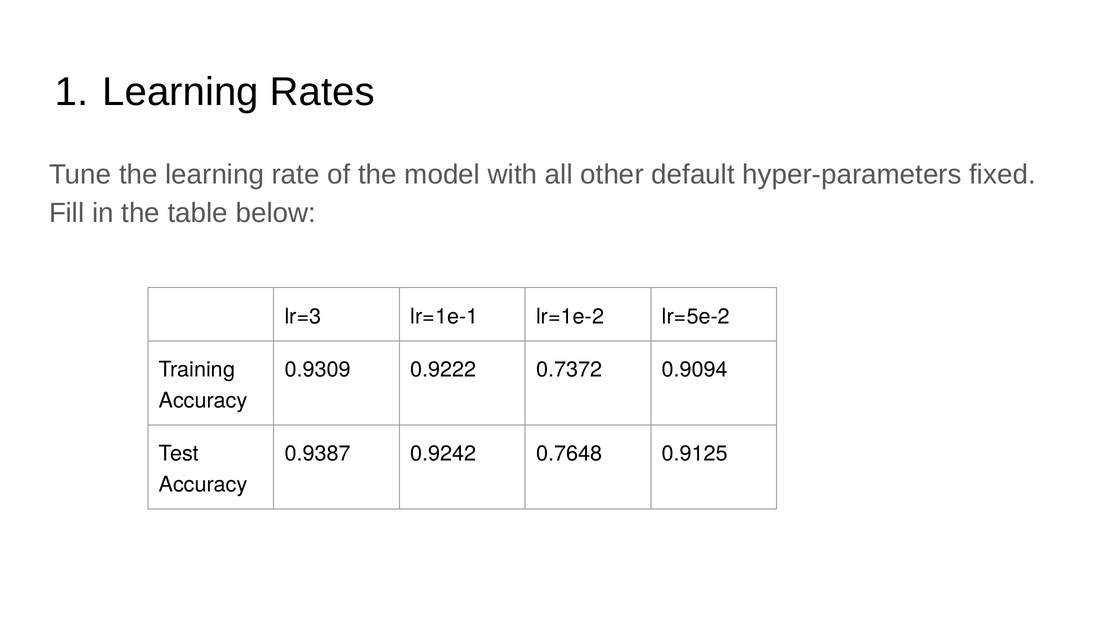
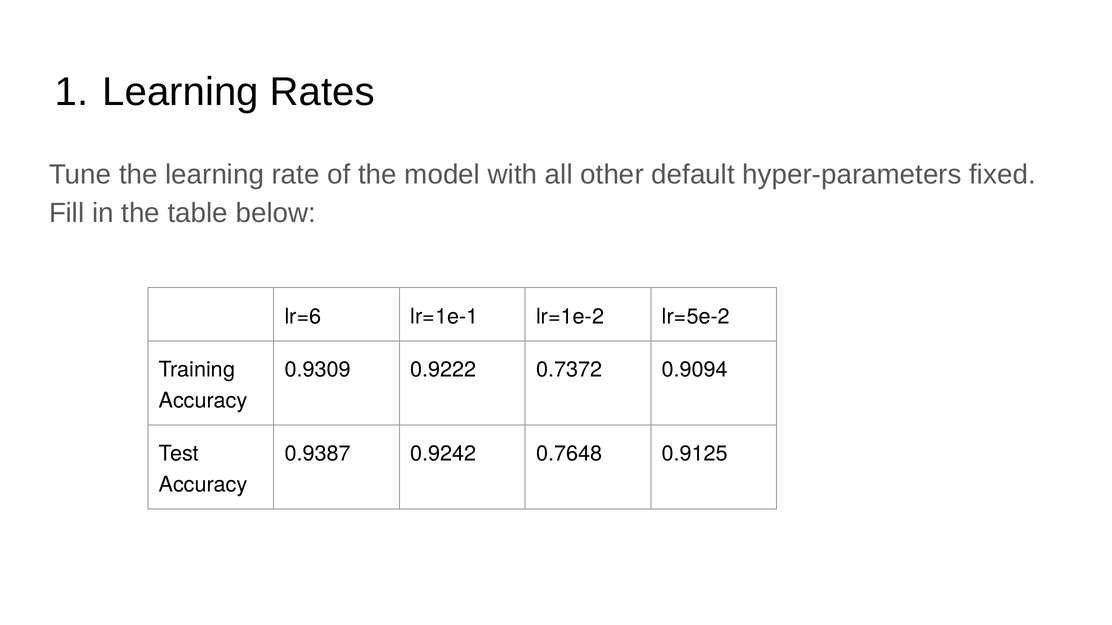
lr=3: lr=3 -> lr=6
